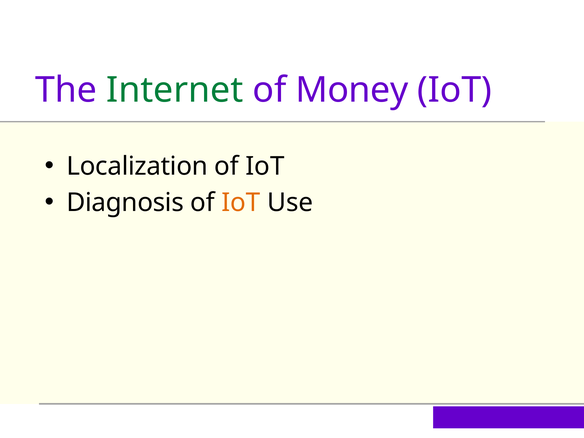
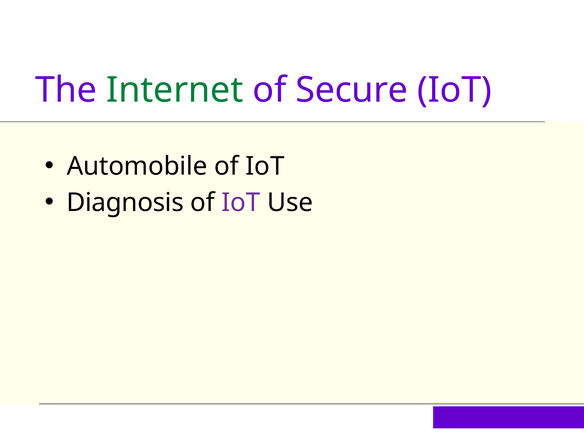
Money: Money -> Secure
Localization: Localization -> Automobile
IoT at (241, 203) colour: orange -> purple
